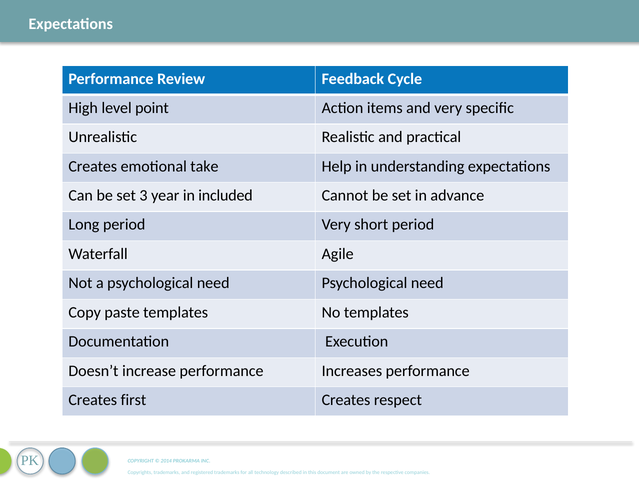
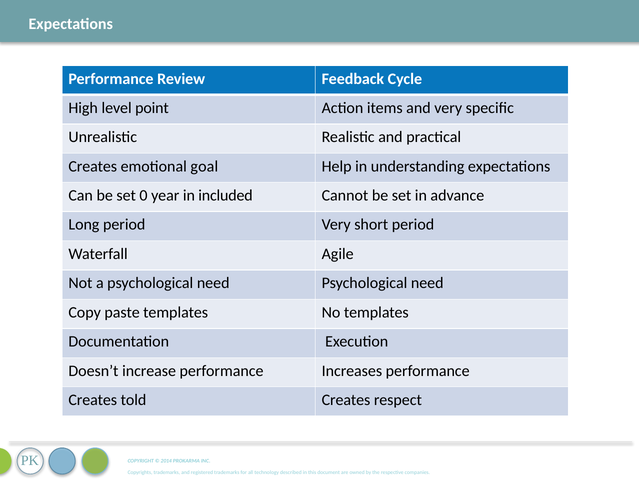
take: take -> goal
3: 3 -> 0
first: first -> told
